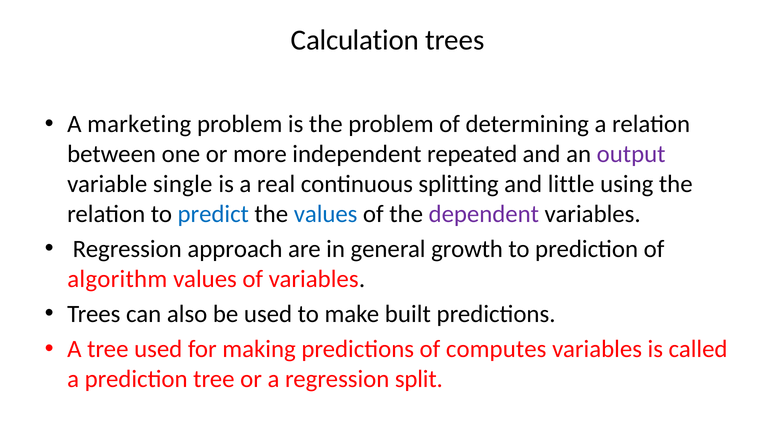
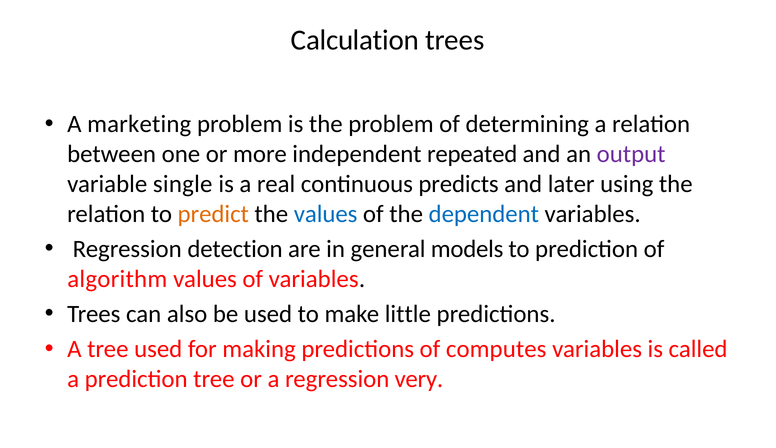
splitting: splitting -> predicts
little: little -> later
predict colour: blue -> orange
dependent colour: purple -> blue
approach: approach -> detection
growth: growth -> models
built: built -> little
split: split -> very
